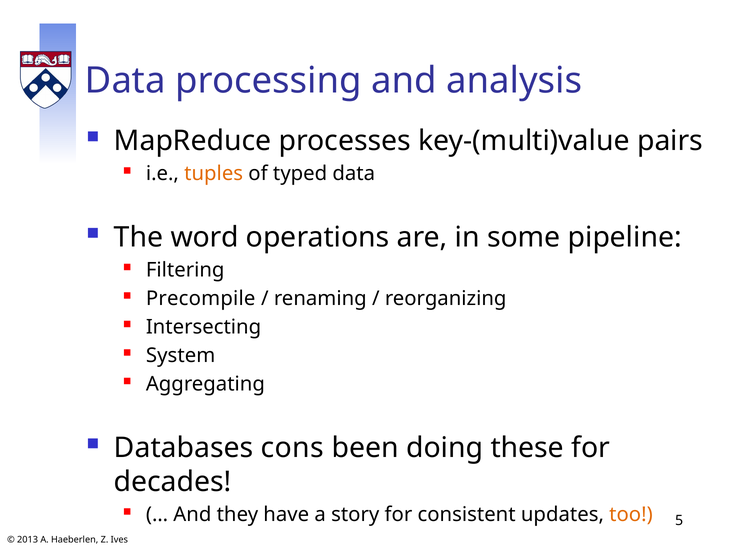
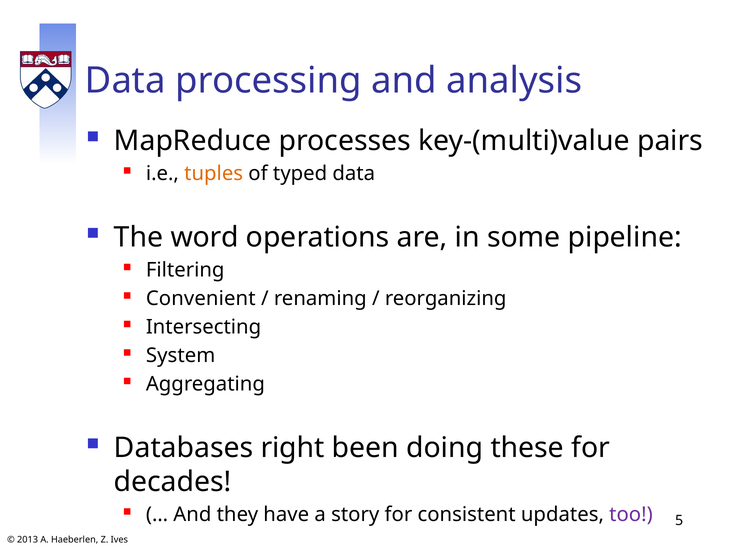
Precompile: Precompile -> Convenient
cons: cons -> right
too colour: orange -> purple
